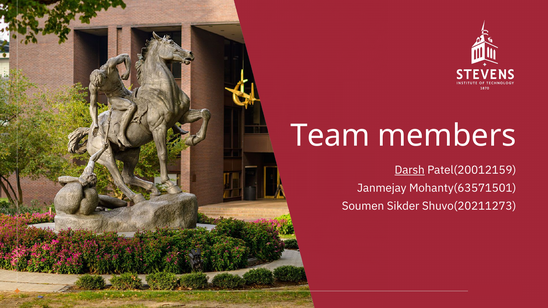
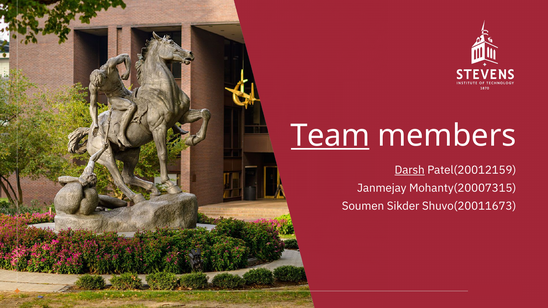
Team underline: none -> present
Mohanty(63571501: Mohanty(63571501 -> Mohanty(20007315
Shuvo(20211273: Shuvo(20211273 -> Shuvo(20011673
